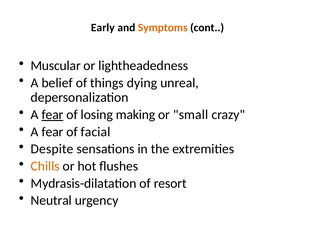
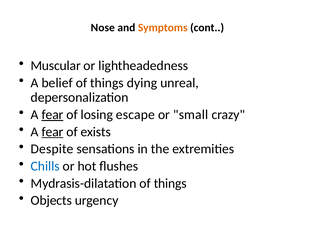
Early: Early -> Nose
making: making -> escape
fear at (52, 132) underline: none -> present
facial: facial -> exists
Chills colour: orange -> blue
Mydrasis-dilatation of resort: resort -> things
Neutral: Neutral -> Objects
